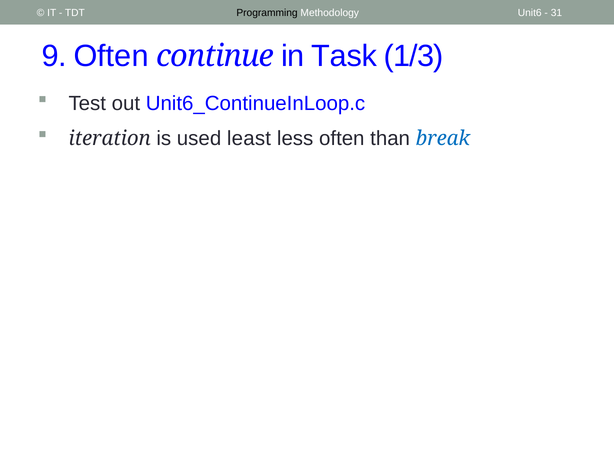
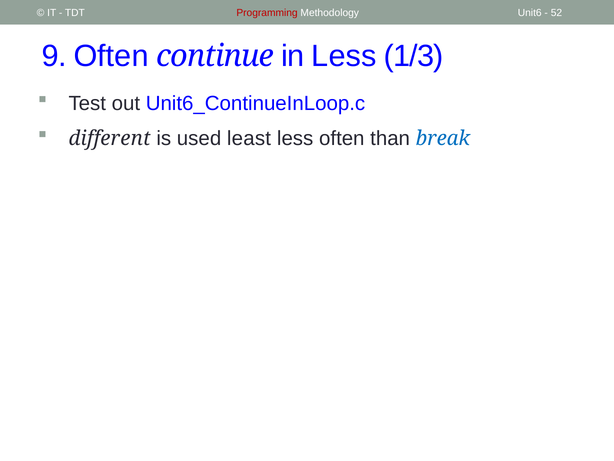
Programming colour: black -> red
31: 31 -> 52
in Task: Task -> Less
iteration: iteration -> different
